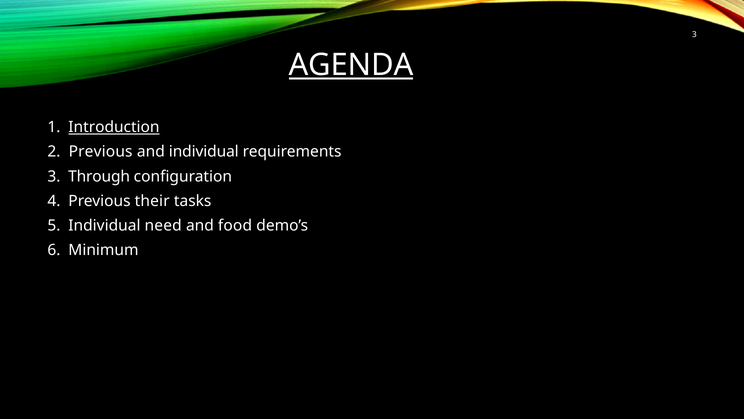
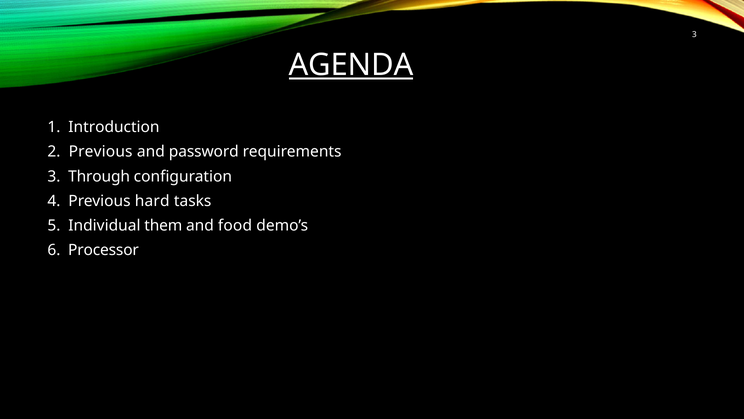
Introduction underline: present -> none
and individual: individual -> password
their: their -> hard
need: need -> them
Minimum: Minimum -> Processor
